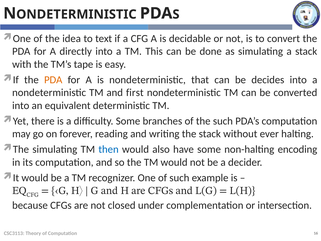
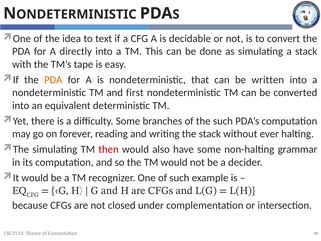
decides: decides -> written
then colour: blue -> red
encoding: encoding -> grammar
